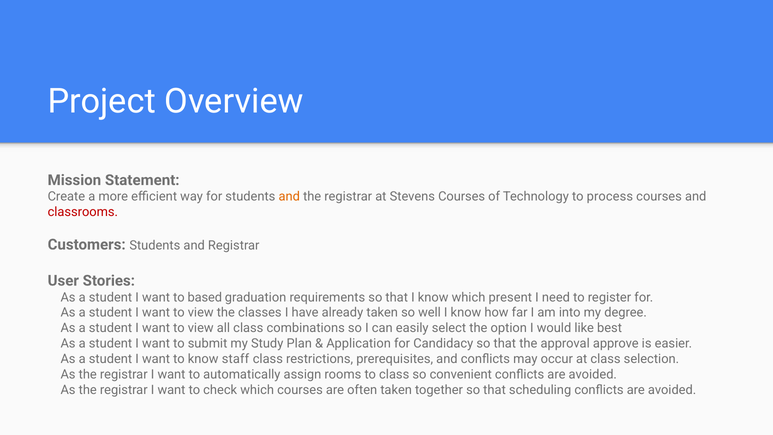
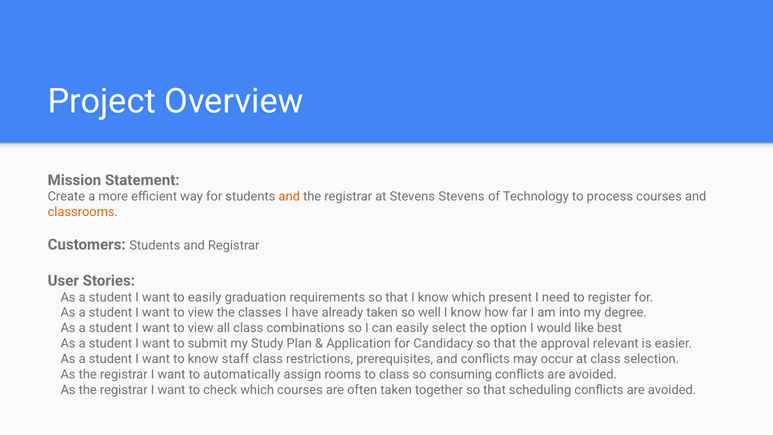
Stevens Courses: Courses -> Stevens
classrooms colour: red -> orange
to based: based -> easily
approve: approve -> relevant
convenient: convenient -> consuming
